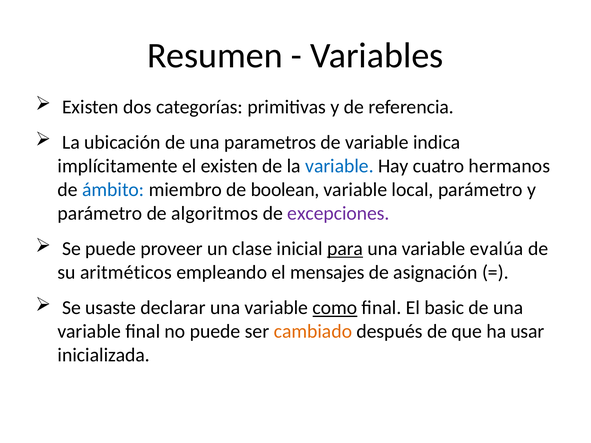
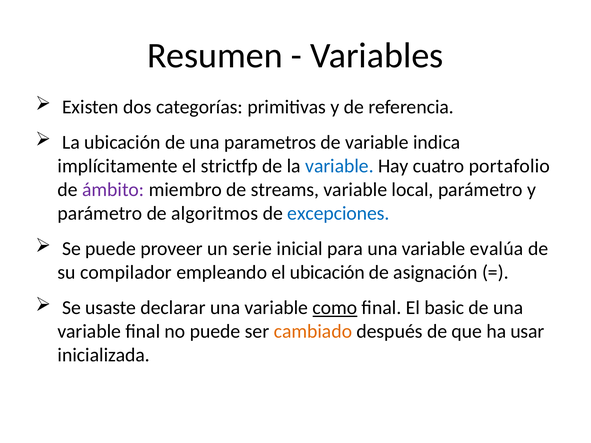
el existen: existen -> strictfp
hermanos: hermanos -> portafolio
ámbito colour: blue -> purple
boolean: boolean -> streams
excepciones colour: purple -> blue
clase: clase -> serie
para underline: present -> none
aritméticos: aritméticos -> compilador
el mensajes: mensajes -> ubicación
